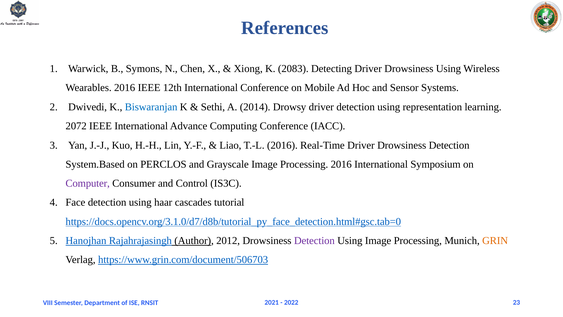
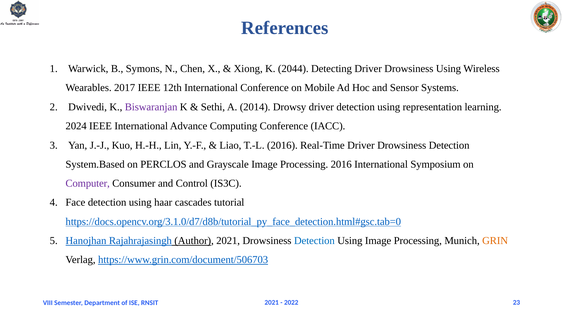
2083: 2083 -> 2044
Wearables 2016: 2016 -> 2017
Biswaranjan colour: blue -> purple
2072: 2072 -> 2024
Author 2012: 2012 -> 2021
Detection at (314, 240) colour: purple -> blue
